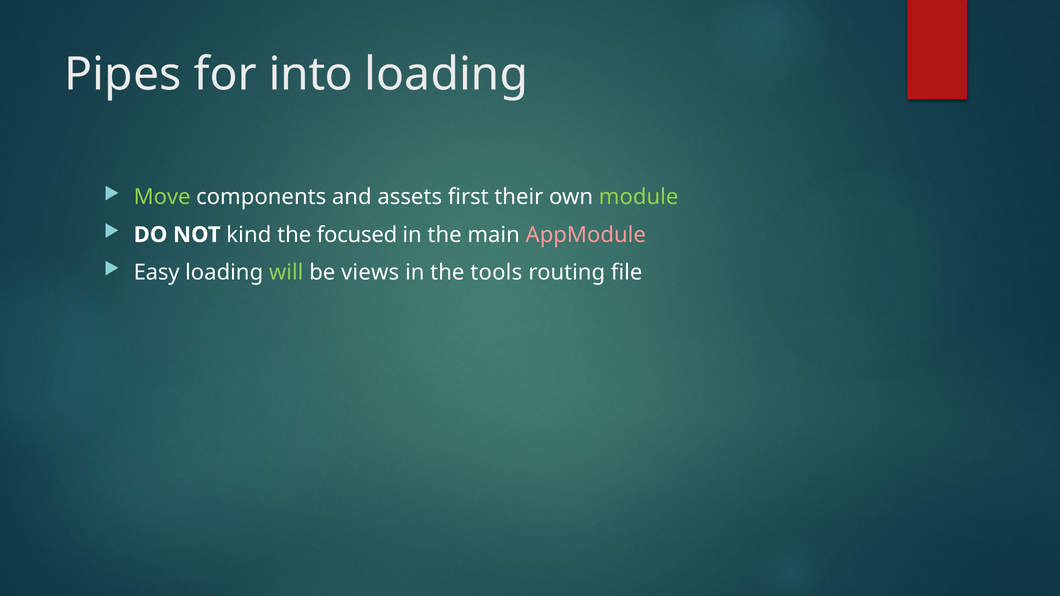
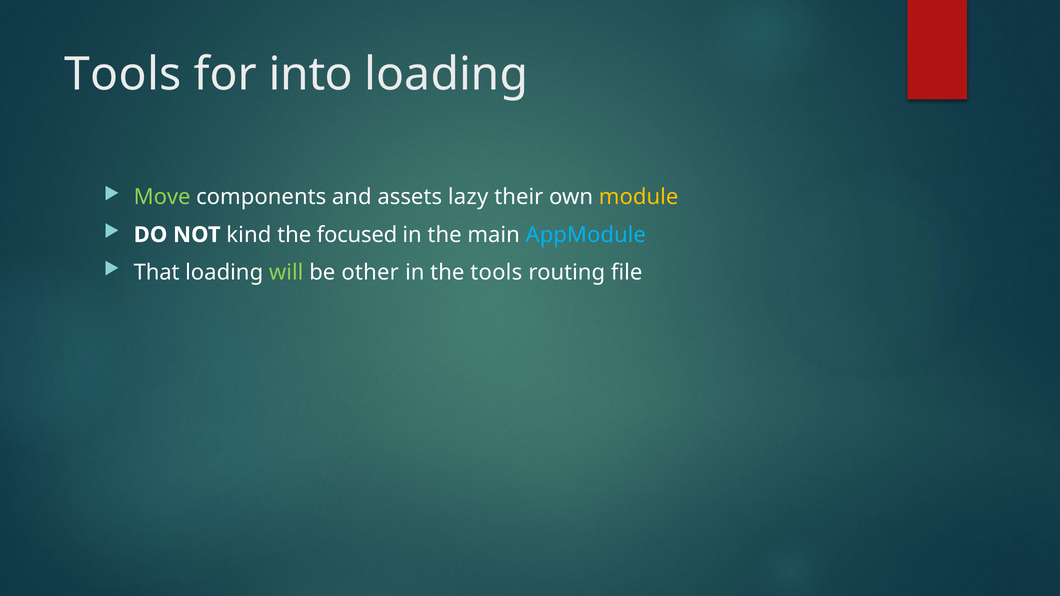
Pipes at (123, 74): Pipes -> Tools
first: first -> lazy
module colour: light green -> yellow
AppModule colour: pink -> light blue
Easy: Easy -> That
views: views -> other
